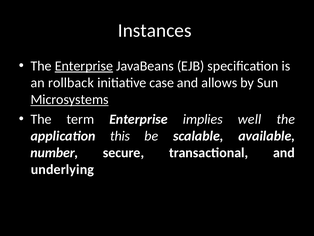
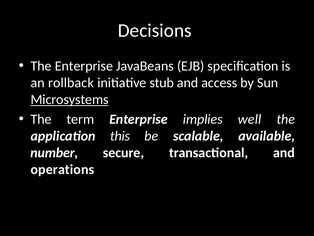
Instances: Instances -> Decisions
Enterprise at (84, 66) underline: present -> none
case: case -> stub
allows: allows -> access
underlying: underlying -> operations
